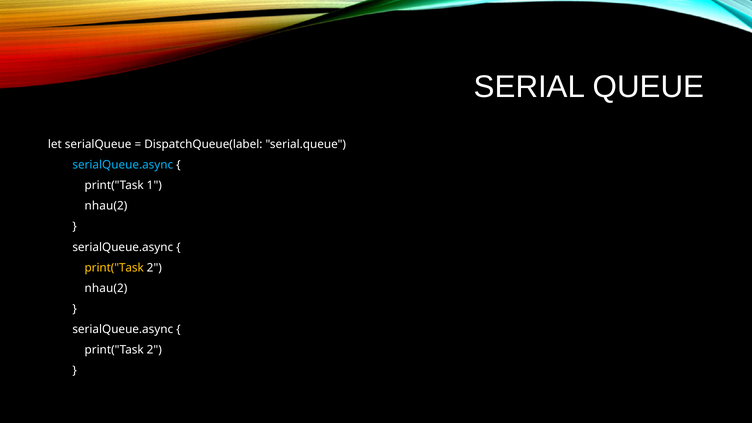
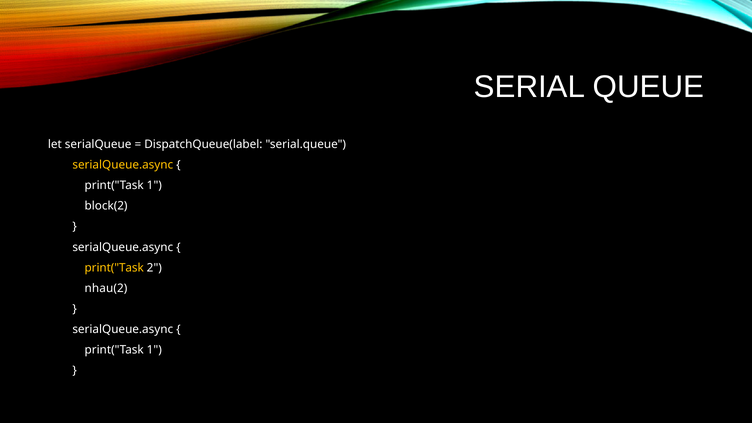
serialQueue.async at (123, 165) colour: light blue -> yellow
nhau(2 at (106, 206): nhau(2 -> block(2
2 at (154, 350): 2 -> 1
